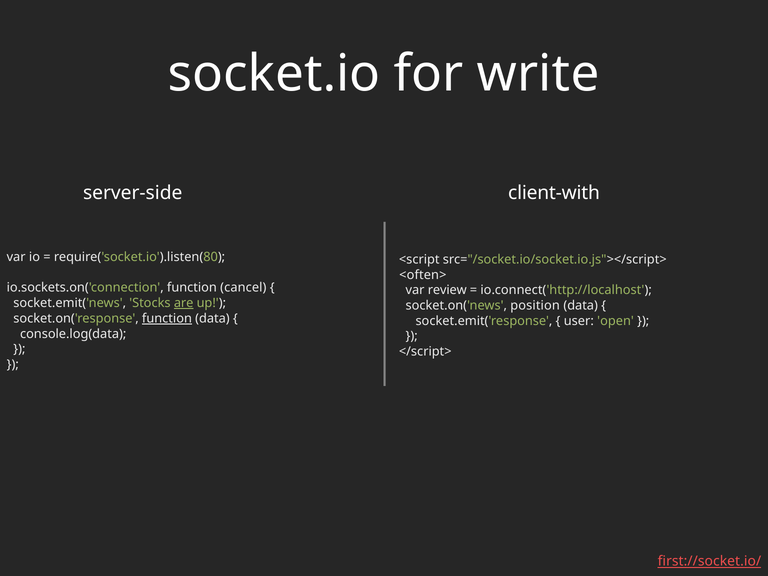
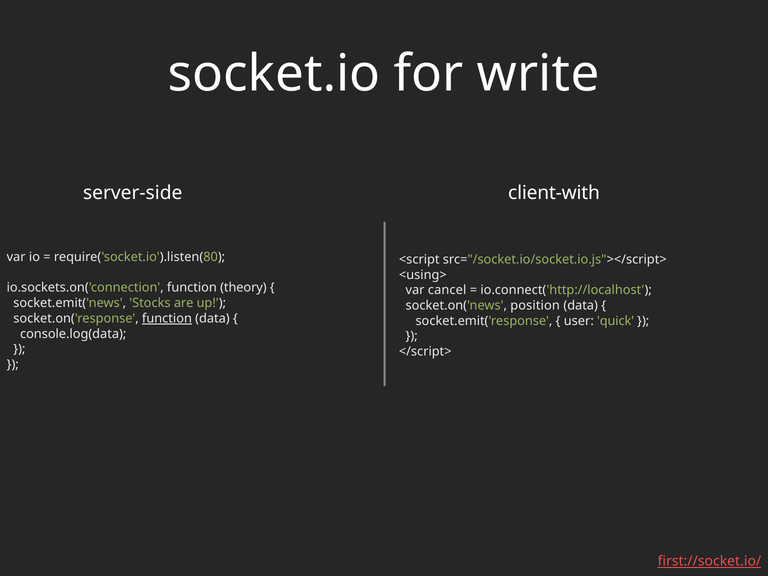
<often>: <often> -> <using>
cancel: cancel -> theory
review: review -> cancel
are underline: present -> none
open: open -> quick
